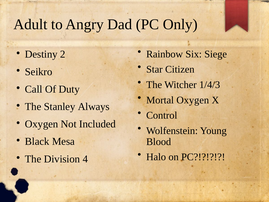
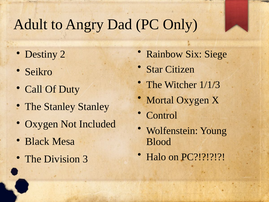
1/4/3: 1/4/3 -> 1/1/3
Stanley Always: Always -> Stanley
4: 4 -> 3
